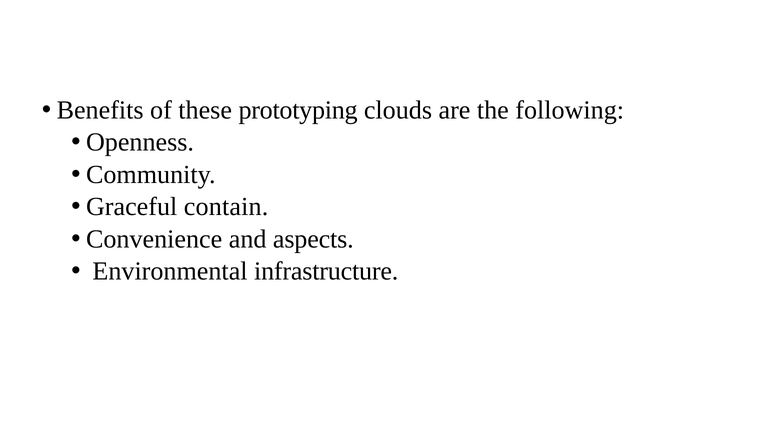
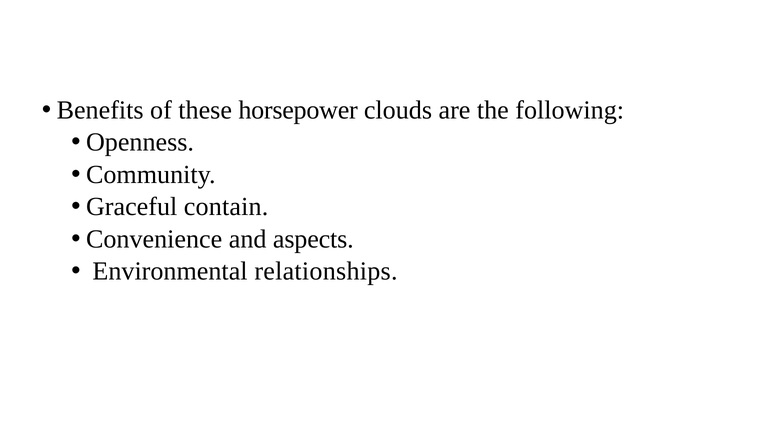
prototyping: prototyping -> horsepower
infrastructure: infrastructure -> relationships
